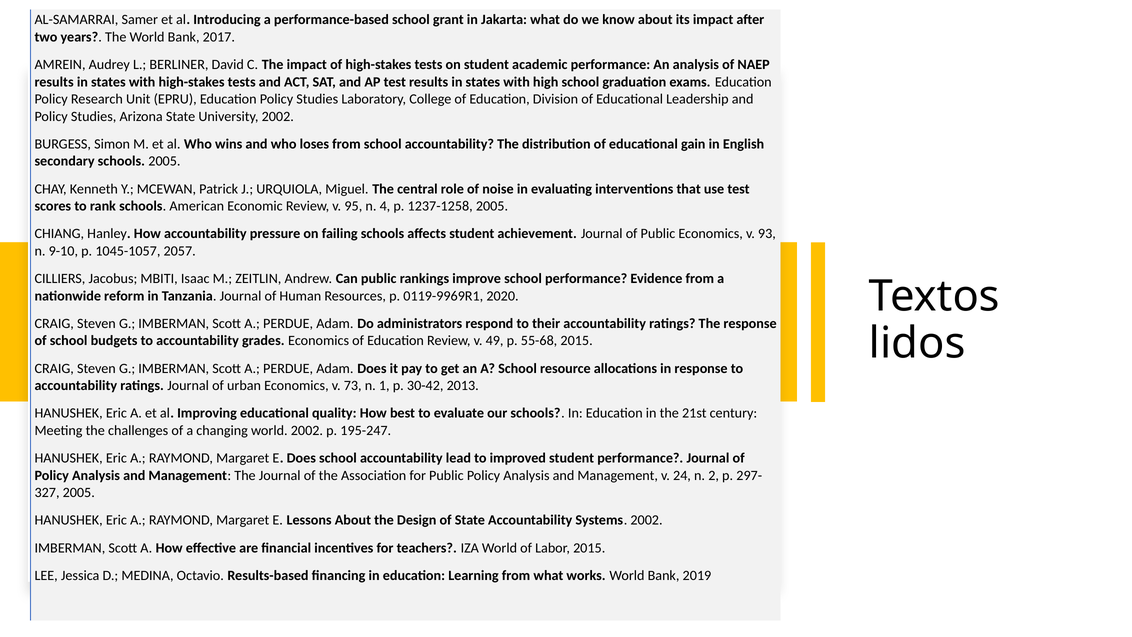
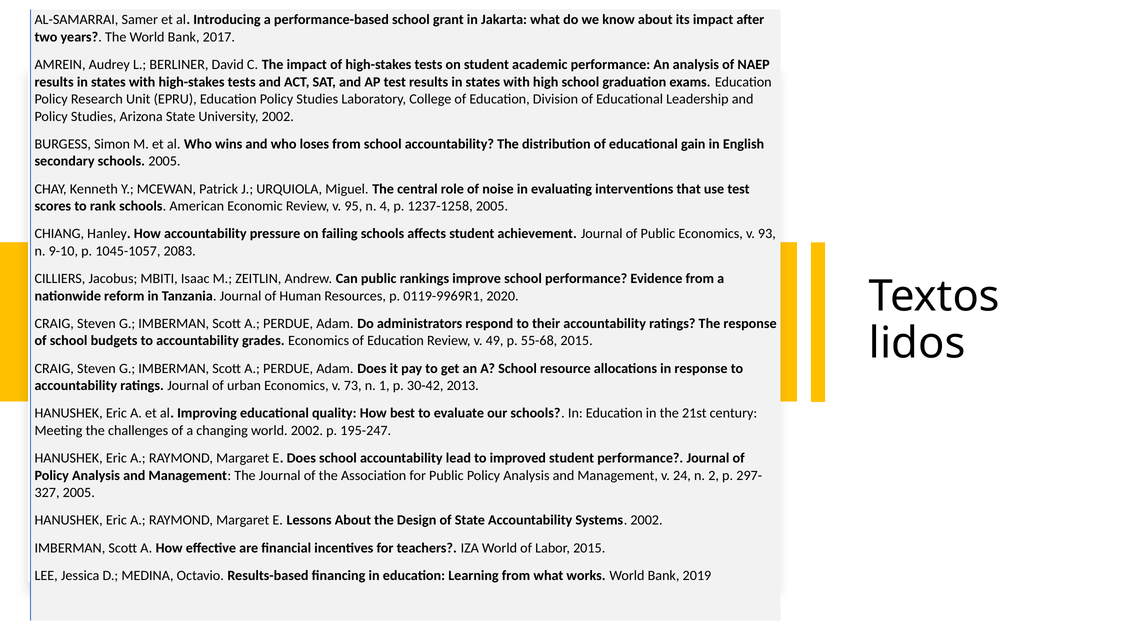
2057: 2057 -> 2083
